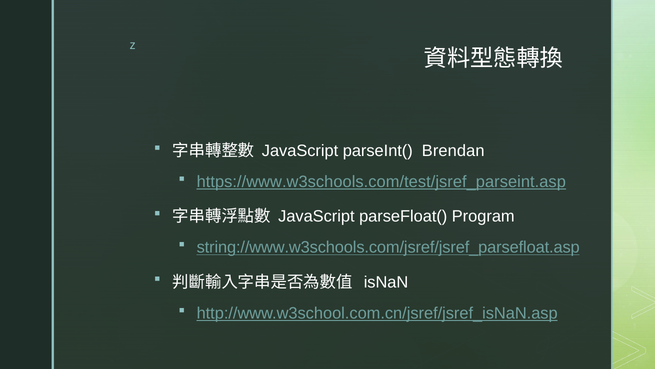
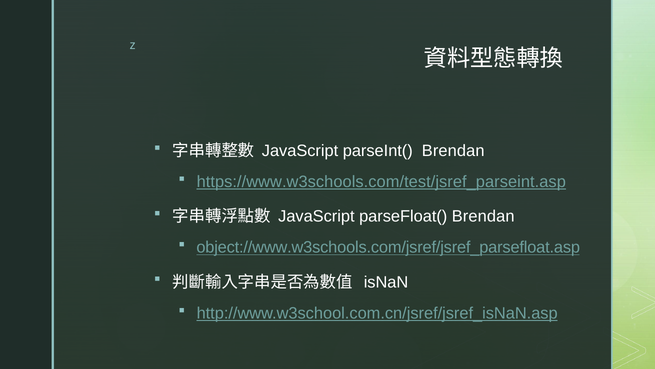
parseFloat( Program: Program -> Brendan
string://www.w3schools.com/jsref/jsref_parsefloat.asp: string://www.w3schools.com/jsref/jsref_parsefloat.asp -> object://www.w3schools.com/jsref/jsref_parsefloat.asp
